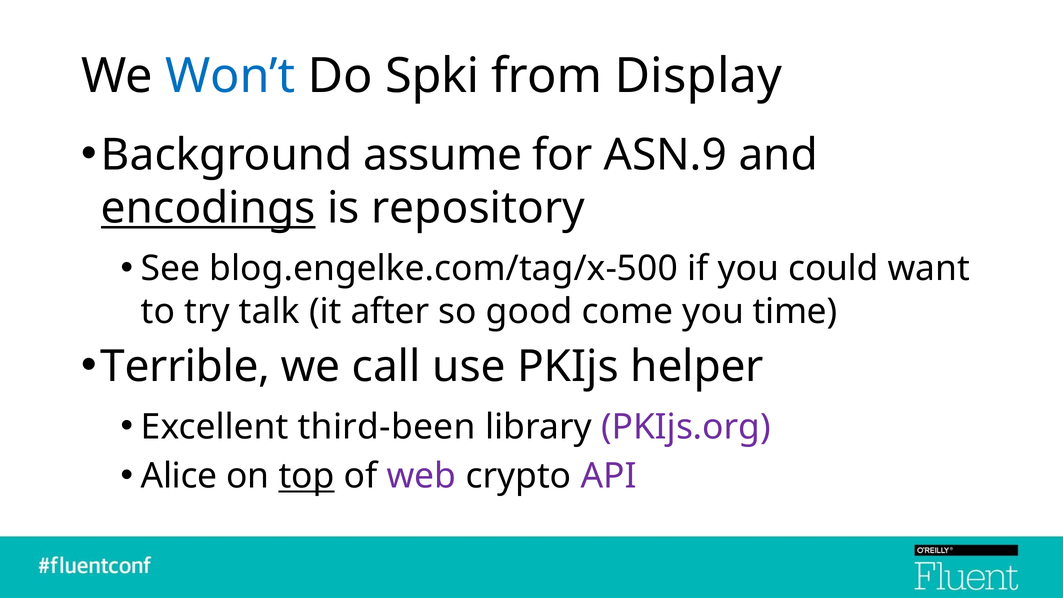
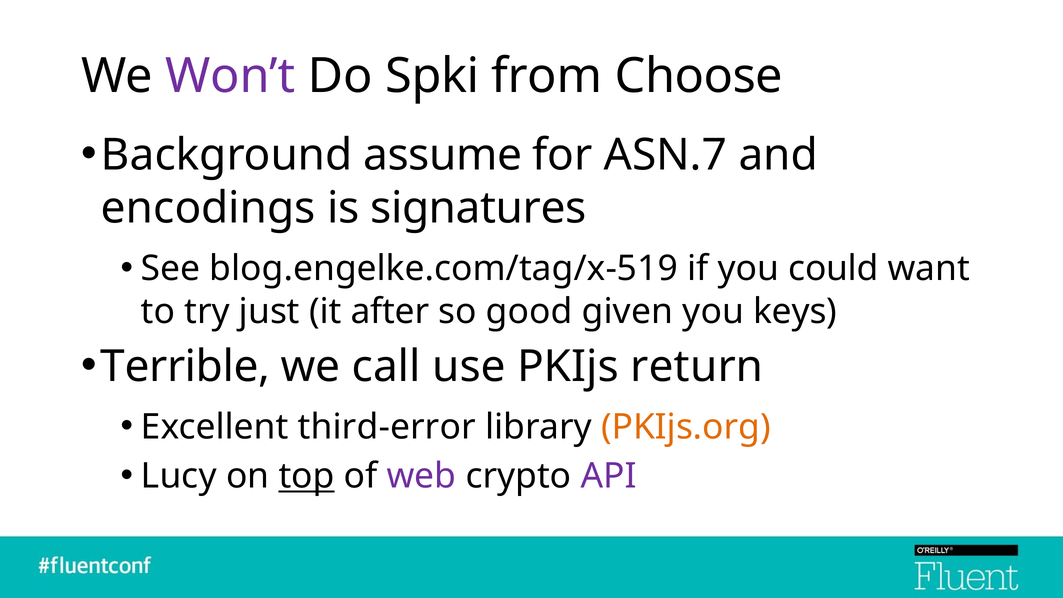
Won’t colour: blue -> purple
Display: Display -> Choose
ASN.9: ASN.9 -> ASN.7
encodings underline: present -> none
repository: repository -> signatures
blog.engelke.com/tag/x-500: blog.engelke.com/tag/x-500 -> blog.engelke.com/tag/x-519
talk: talk -> just
come: come -> given
time: time -> keys
helper: helper -> return
third-been: third-been -> third-error
PKIjs.org colour: purple -> orange
Alice: Alice -> Lucy
